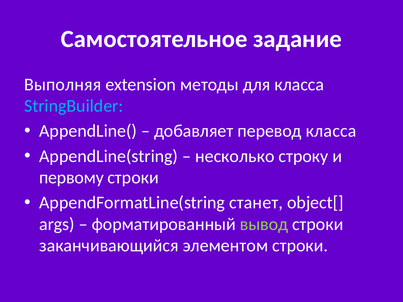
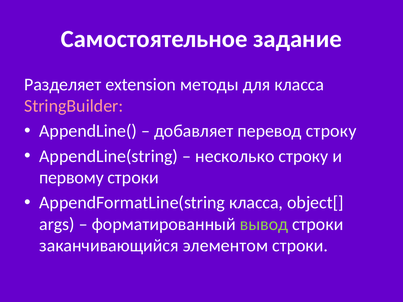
Выполняя: Выполняя -> Разделяет
StringBuilder colour: light blue -> pink
перевод класса: класса -> строку
AppendFormatLine(string станет: станет -> класса
